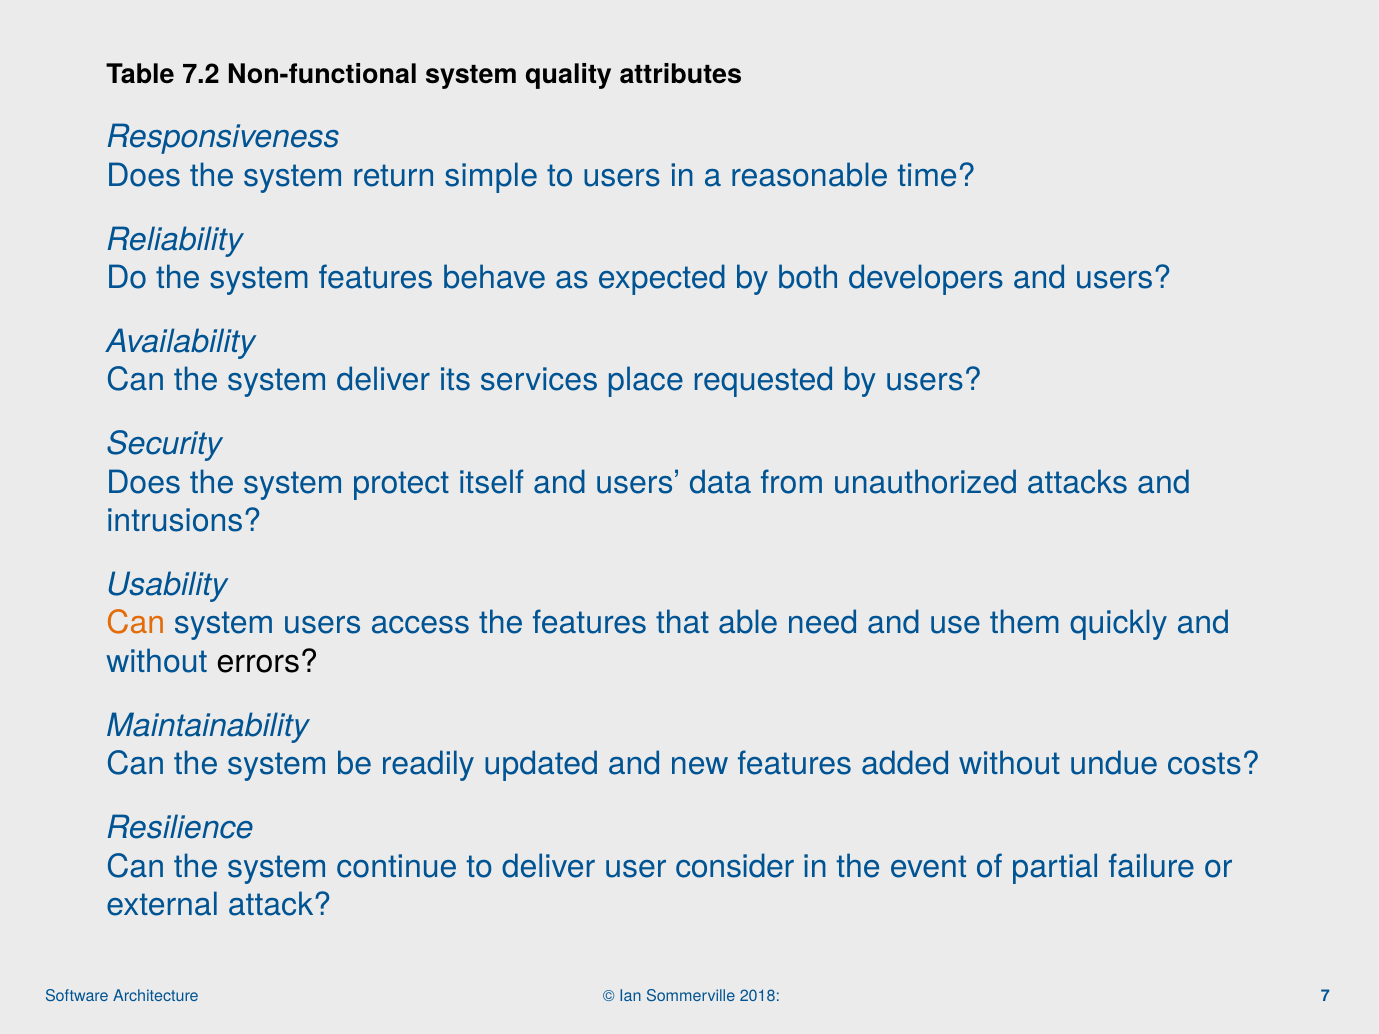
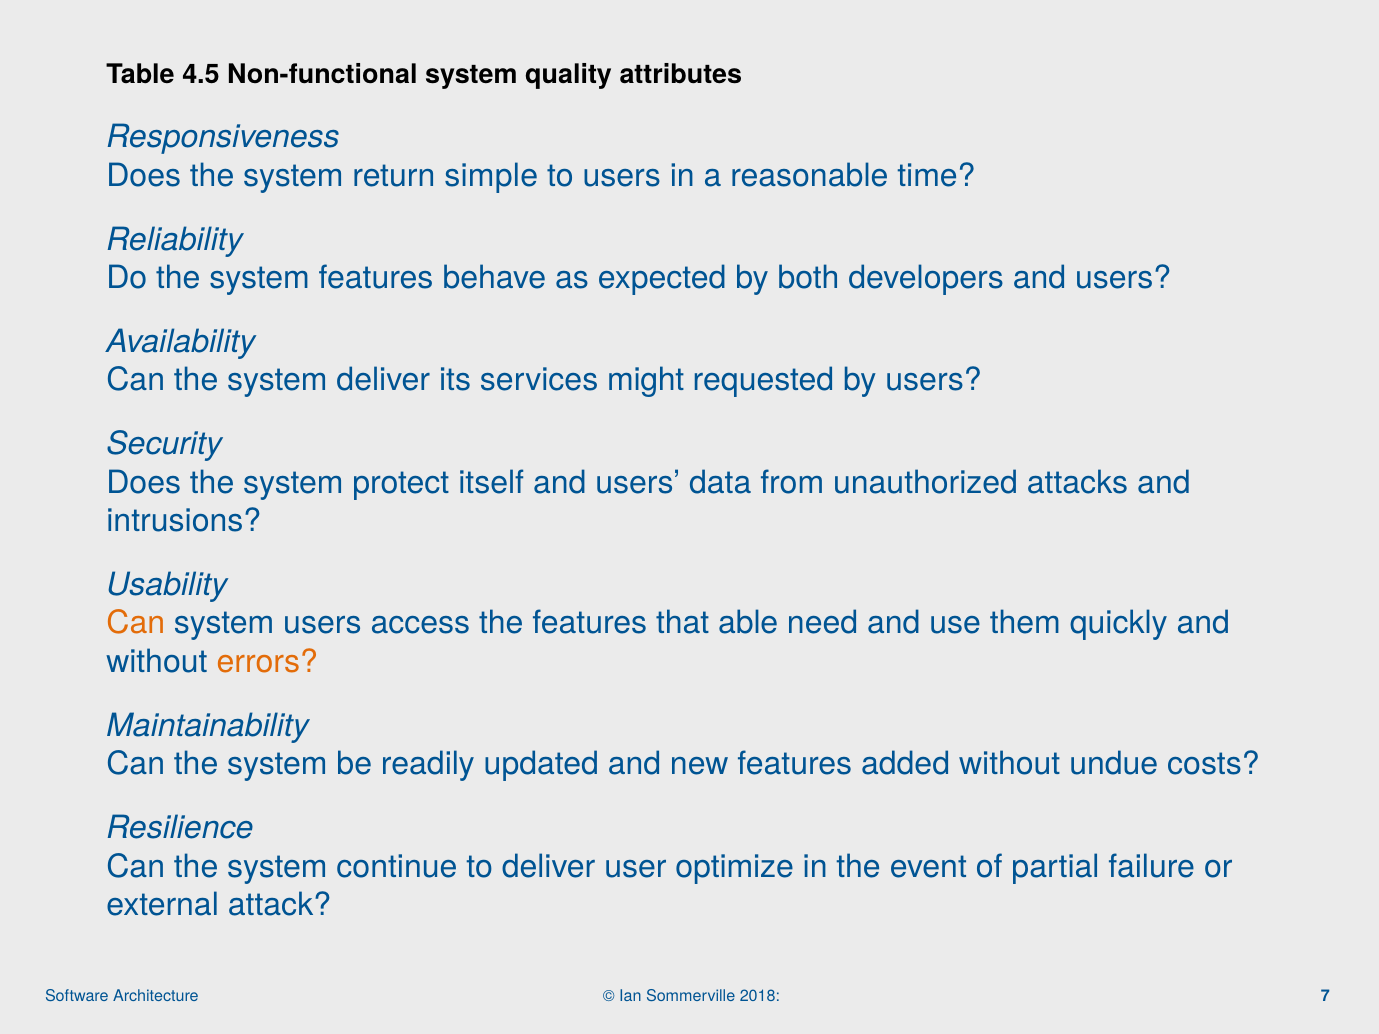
7.2: 7.2 -> 4.5
place: place -> might
errors colour: black -> orange
consider: consider -> optimize
